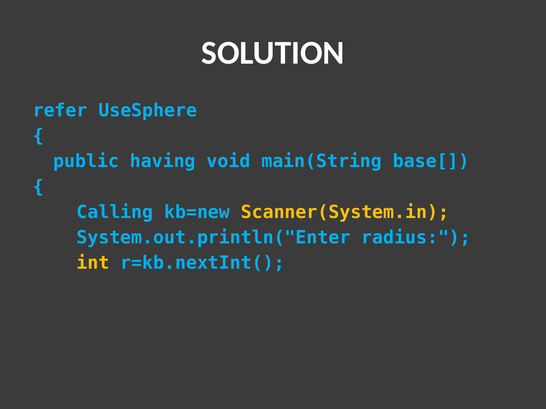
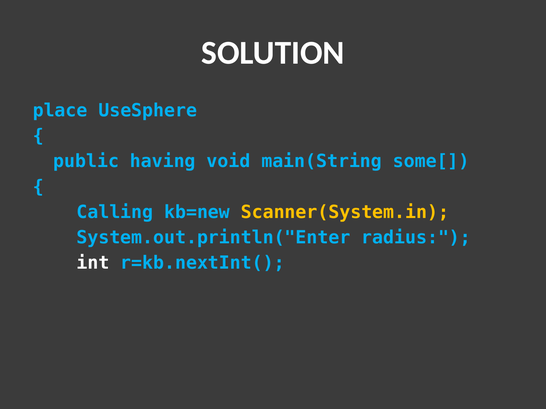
refer: refer -> place
base[: base[ -> some[
int colour: yellow -> white
